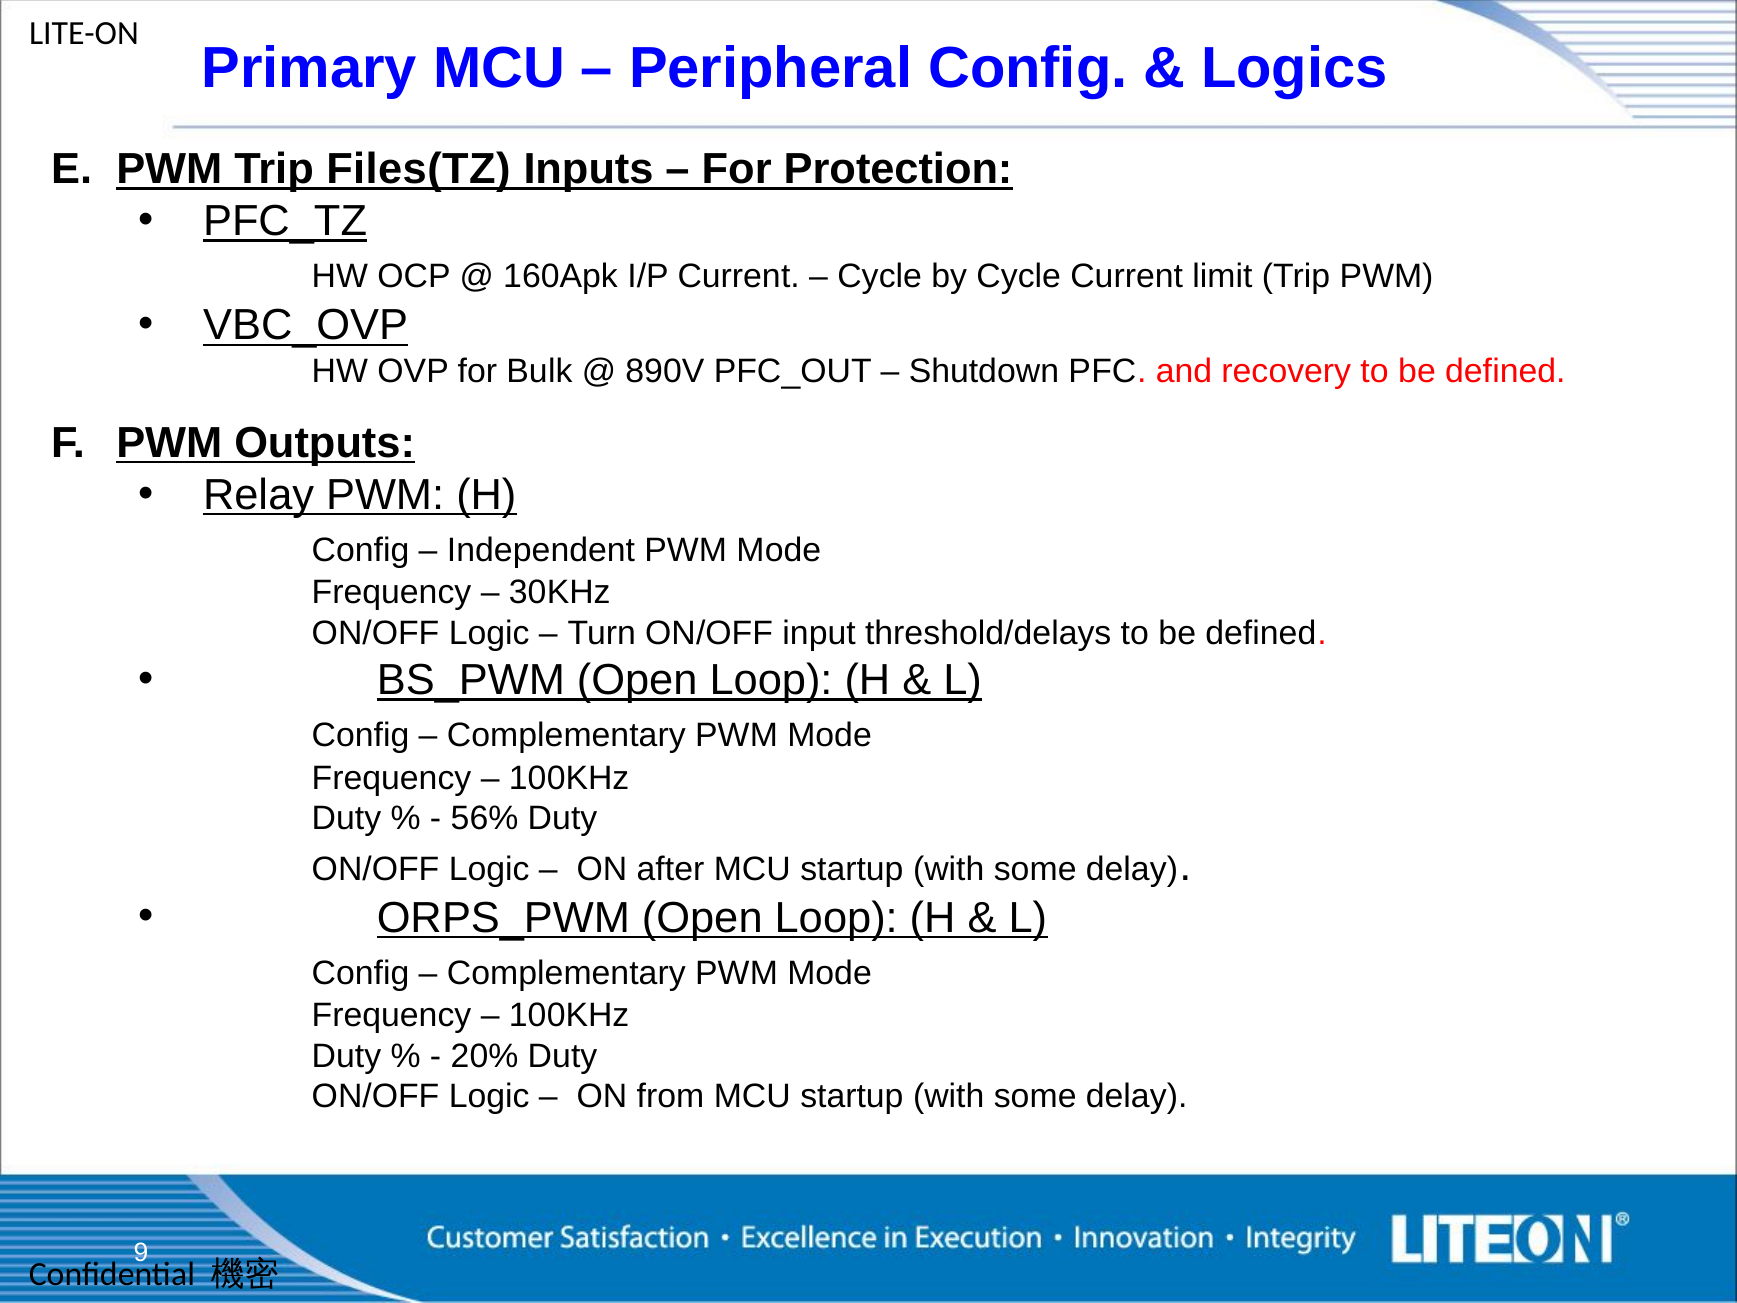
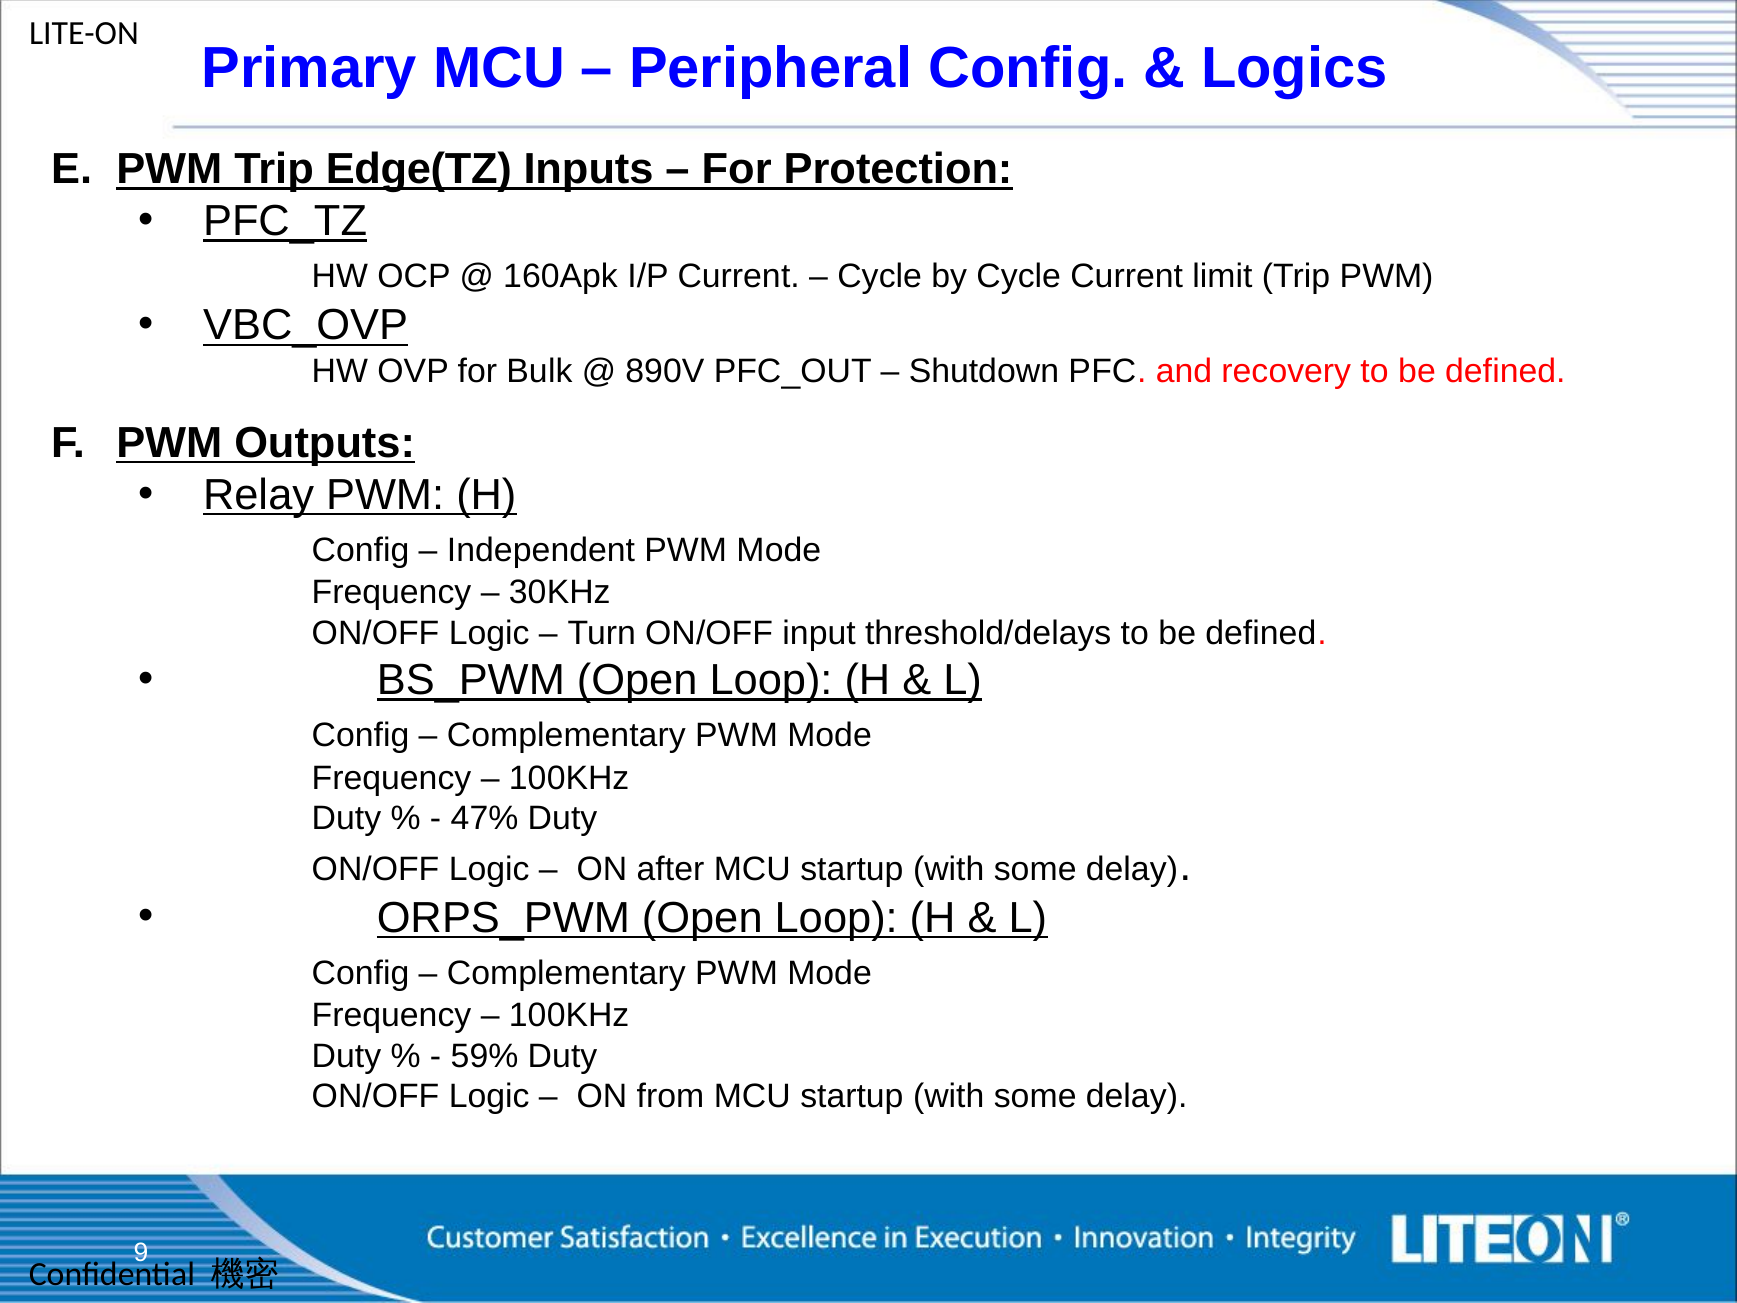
Files(TZ: Files(TZ -> Edge(TZ
56%: 56% -> 47%
20%: 20% -> 59%
